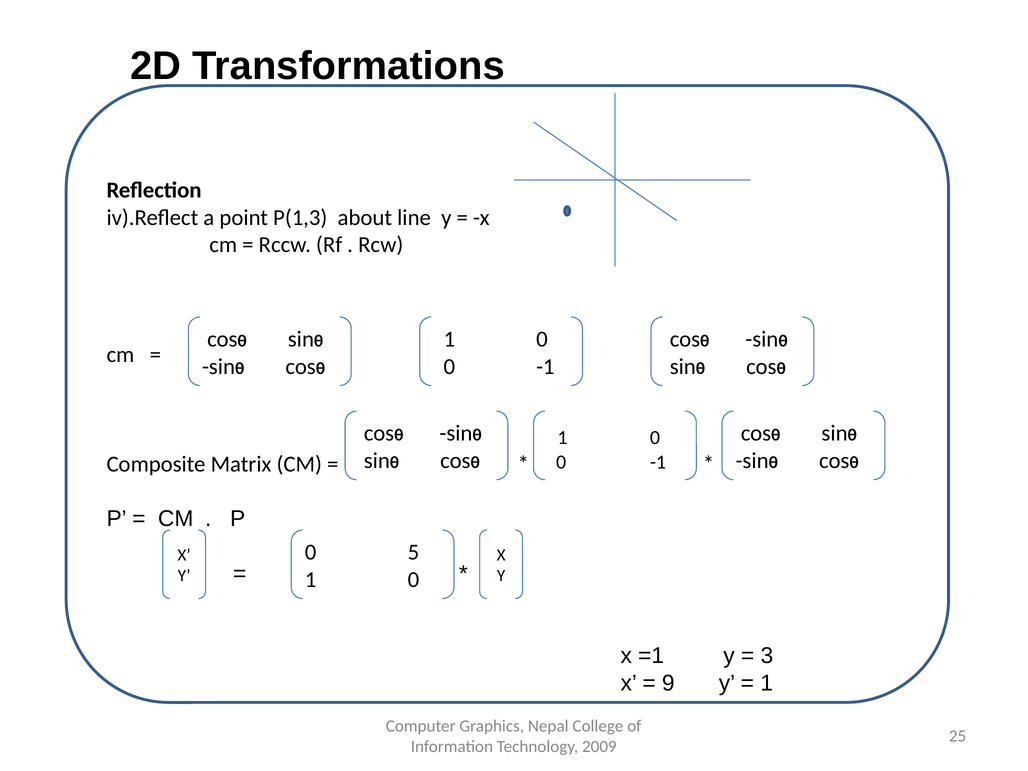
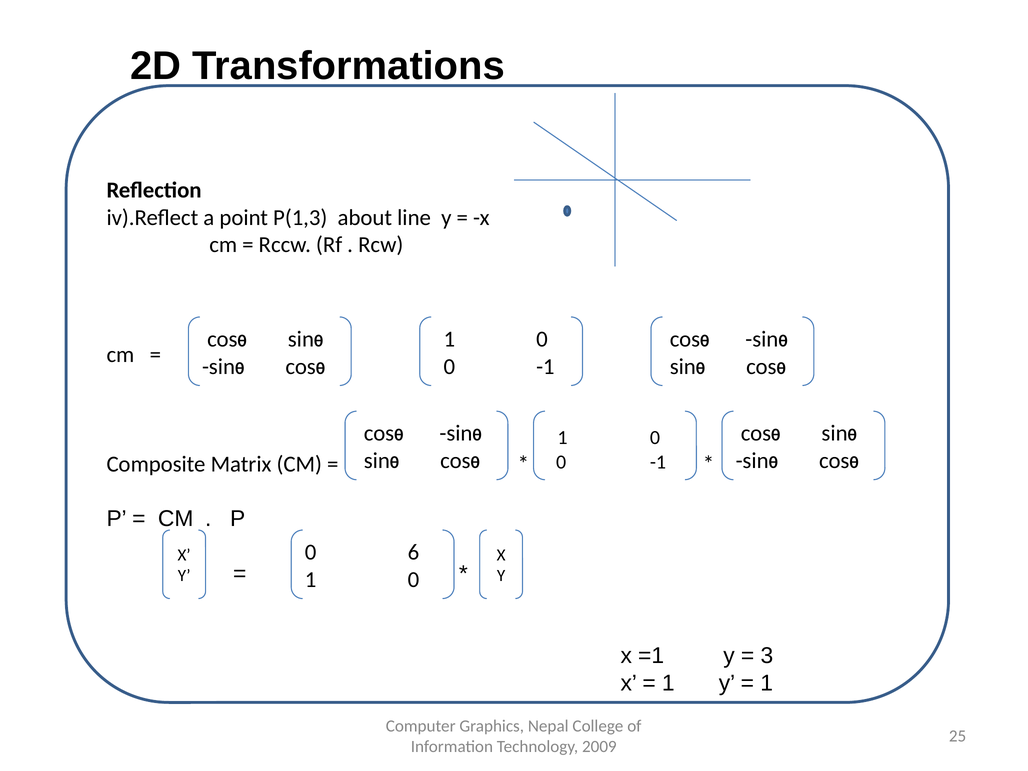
5: 5 -> 6
9 at (668, 683): 9 -> 1
